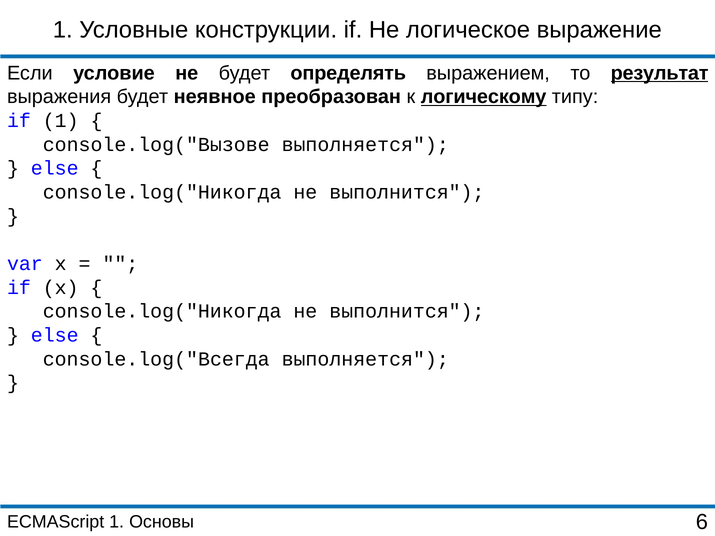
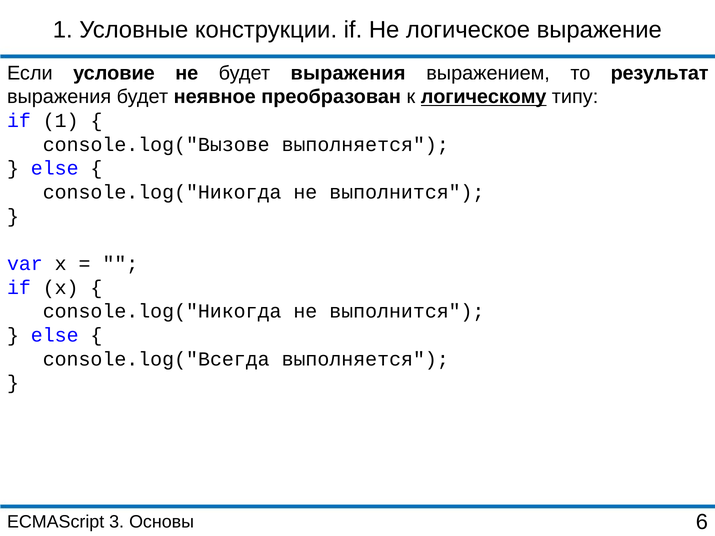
будет определять: определять -> выражения
результат underline: present -> none
ECMAScript 1: 1 -> 3
